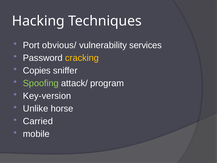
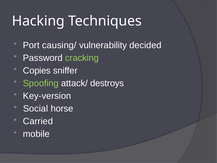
obvious/: obvious/ -> causing/
services: services -> decided
cracking colour: yellow -> light green
program: program -> destroys
Unlike: Unlike -> Social
